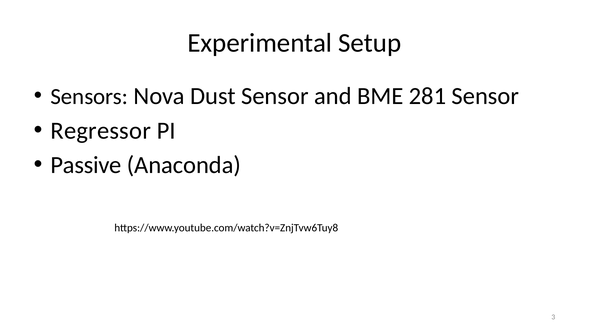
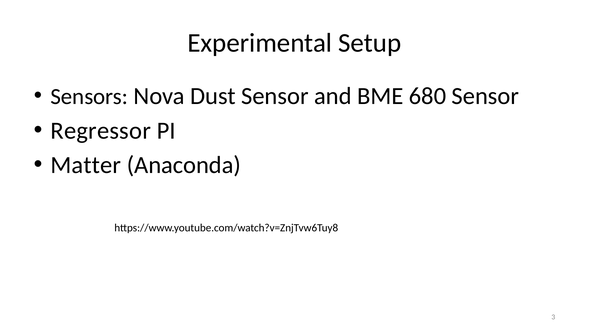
281: 281 -> 680
Passive: Passive -> Matter
